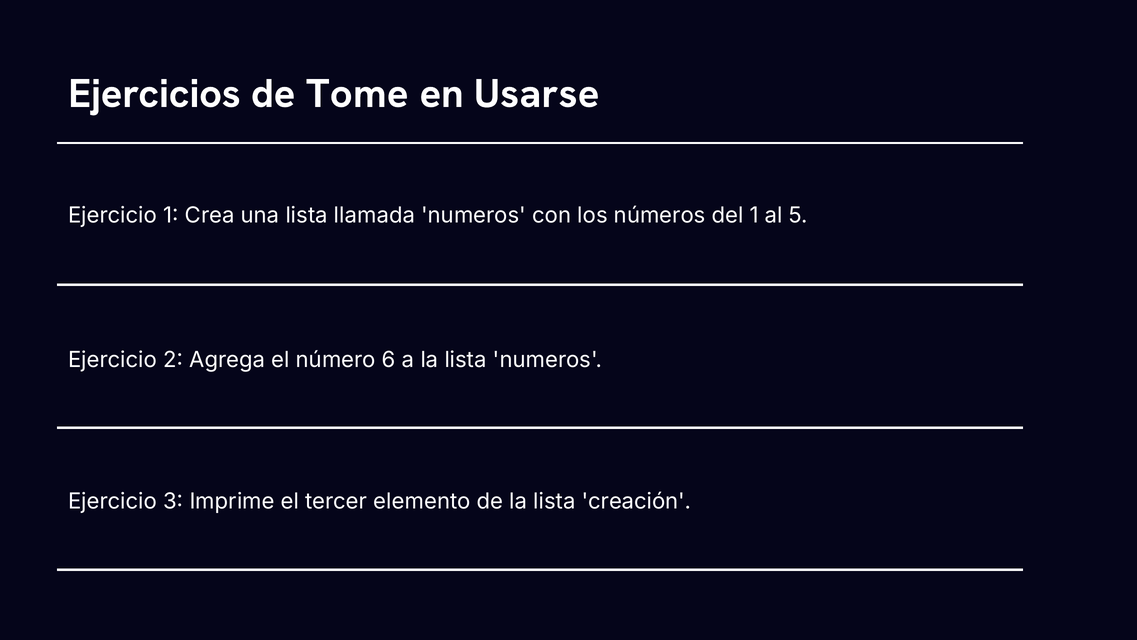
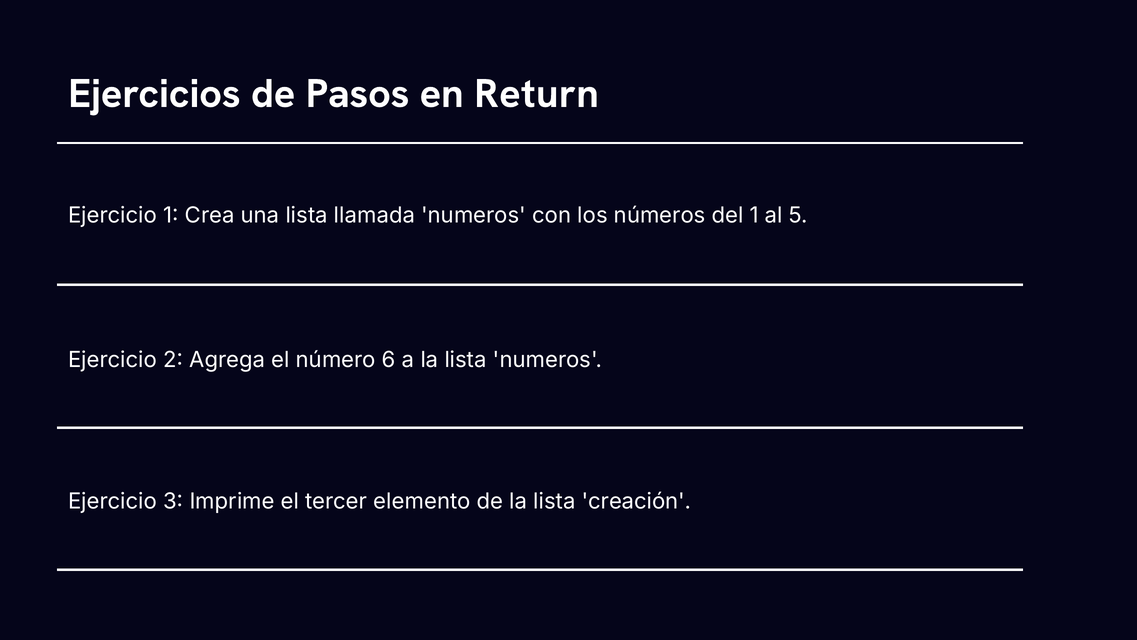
Tome: Tome -> Pasos
Usarse: Usarse -> Return
